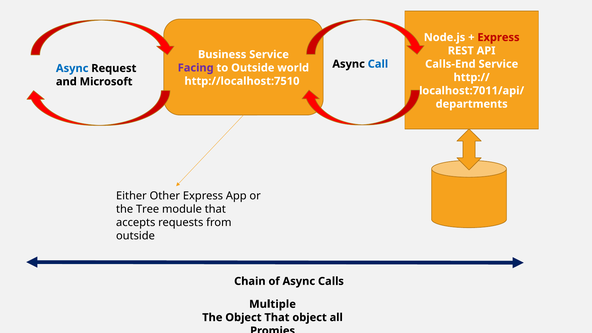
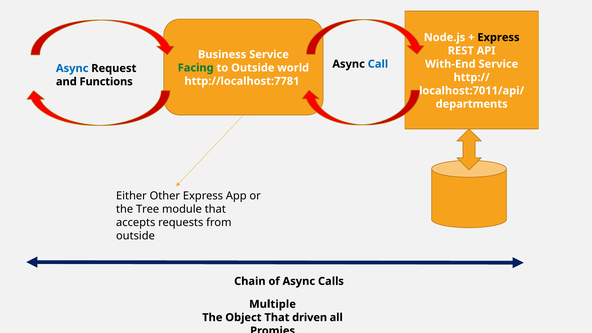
Express at (498, 37) colour: red -> black
Calls-End: Calls-End -> With-End
Facing colour: purple -> green
http://localhost:7510: http://localhost:7510 -> http://localhost:7781
Microsoft: Microsoft -> Functions
That object: object -> driven
